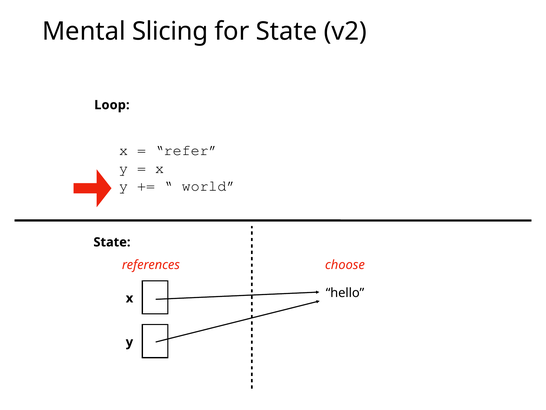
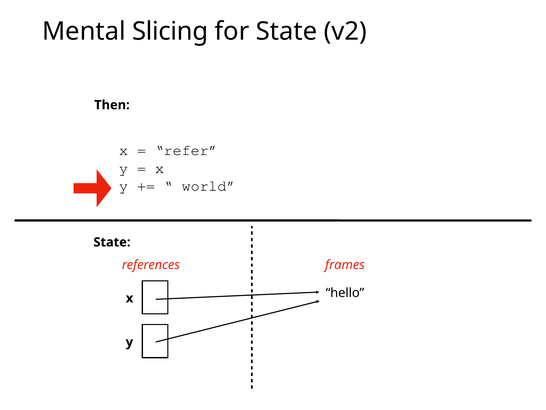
Loop: Loop -> Then
choose: choose -> frames
